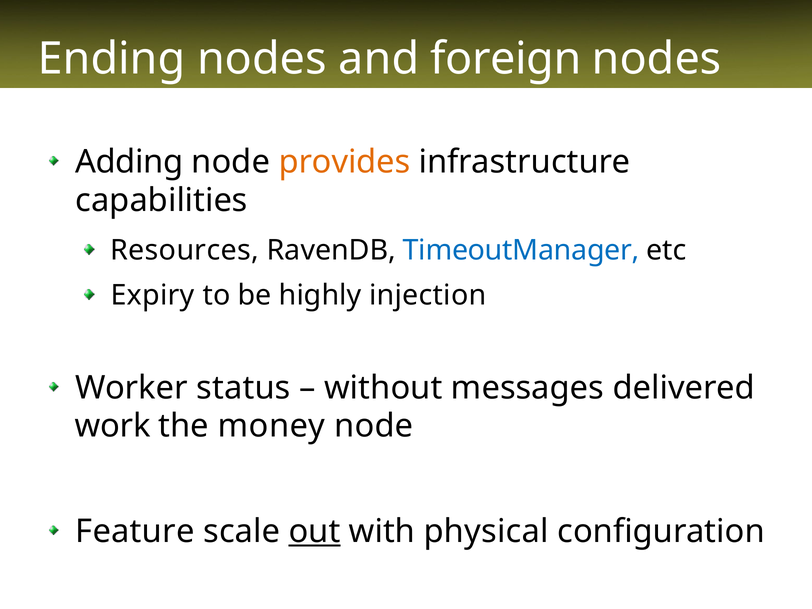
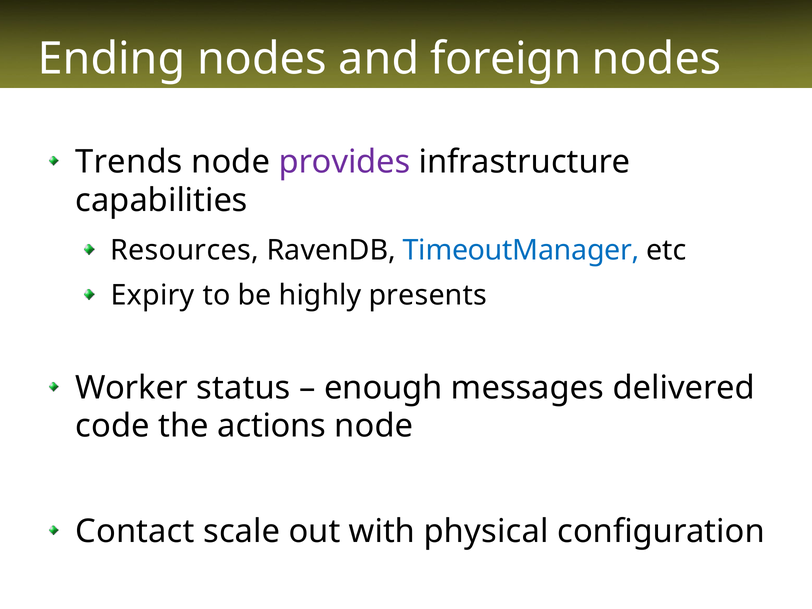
Adding: Adding -> Trends
provides colour: orange -> purple
injection: injection -> presents
without: without -> enough
work: work -> code
money: money -> actions
Feature: Feature -> Contact
out underline: present -> none
